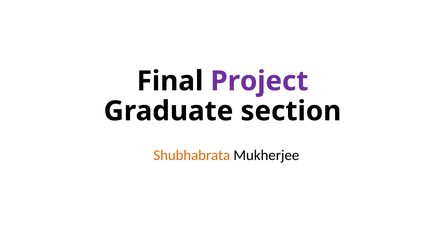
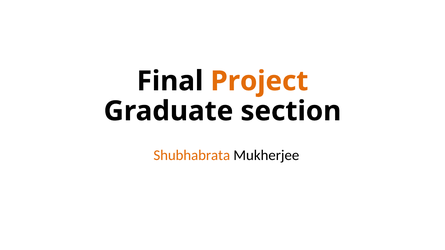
Project colour: purple -> orange
